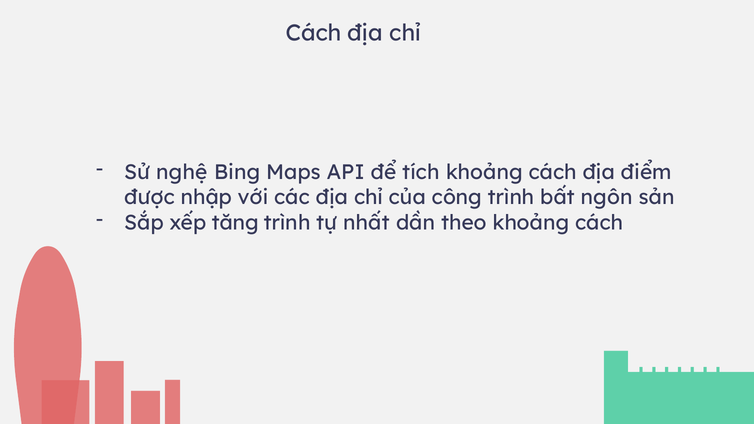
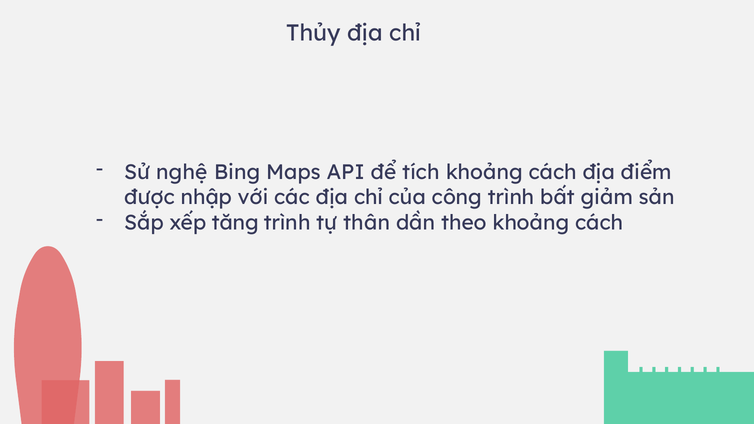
Cách at (314, 33): Cách -> Thủy
ngôn: ngôn -> giảm
nhất: nhất -> thân
